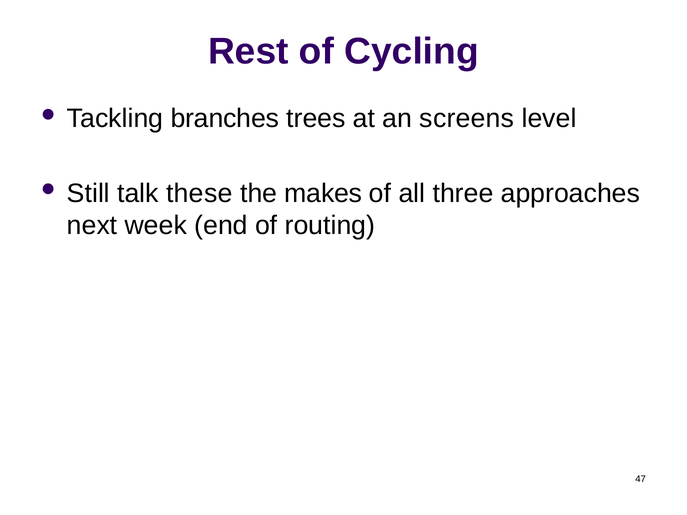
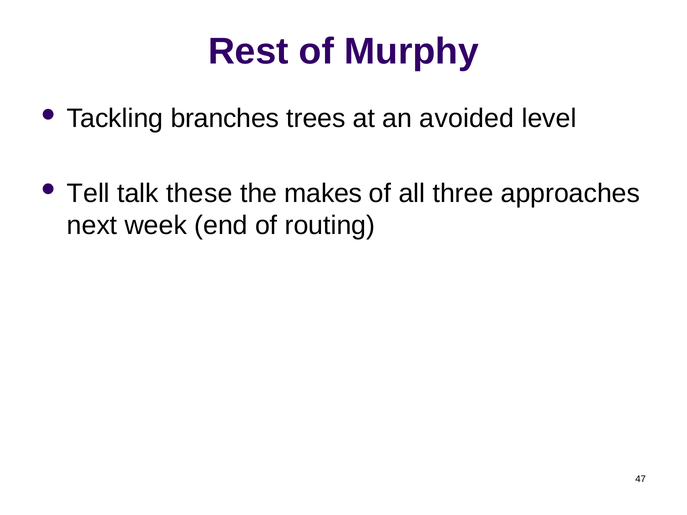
Cycling: Cycling -> Murphy
screens: screens -> avoided
Still: Still -> Tell
